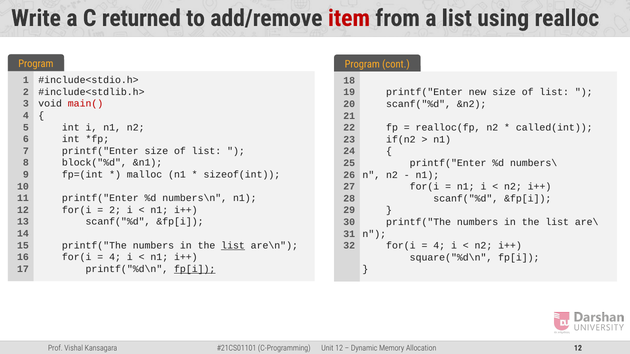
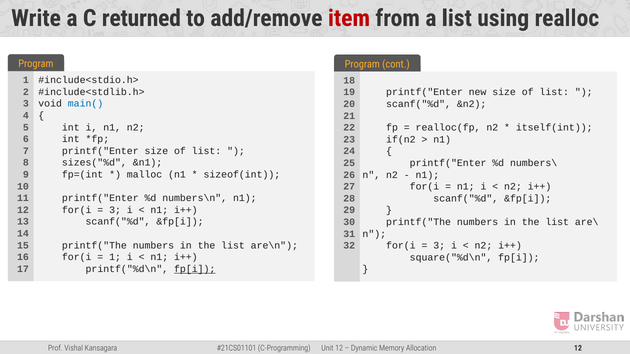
main( colour: red -> blue
called(int: called(int -> itself(int
block("%d: block("%d -> sizes("%d
2 at (115, 210): 2 -> 3
list at (233, 246) underline: present -> none
4 at (439, 246): 4 -> 3
4 at (115, 257): 4 -> 1
